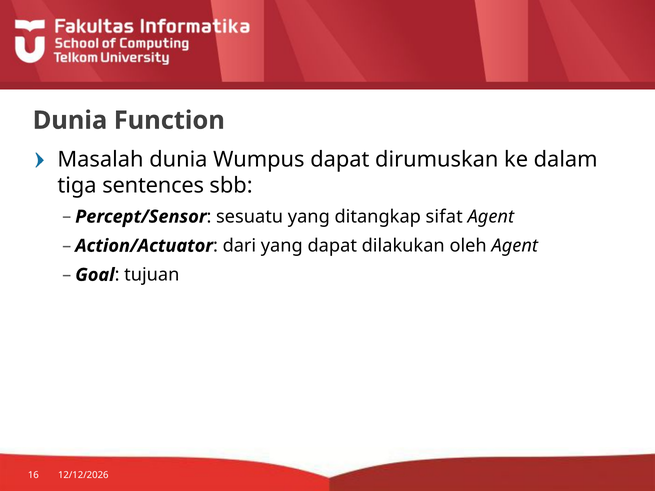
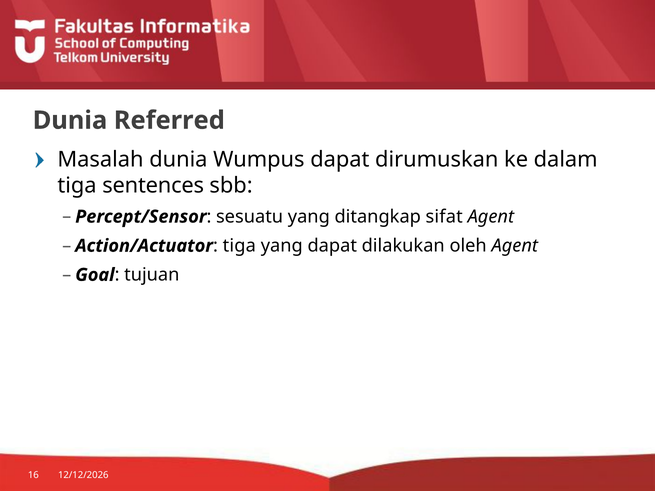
Function: Function -> Referred
dari at (239, 246): dari -> tiga
